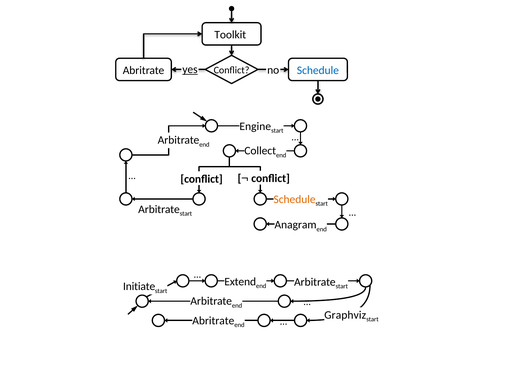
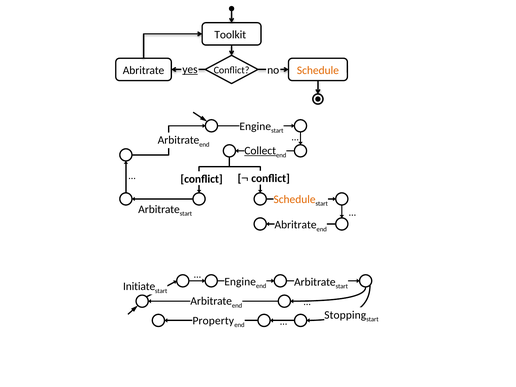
Schedule at (318, 70) colour: blue -> orange
Collect underline: none -> present
Anagram at (296, 225): Anagram -> Abritrate
Extend at (240, 282): Extend -> Engine
Graphviz: Graphviz -> Stopping
Abritrate at (213, 321): Abritrate -> Property
